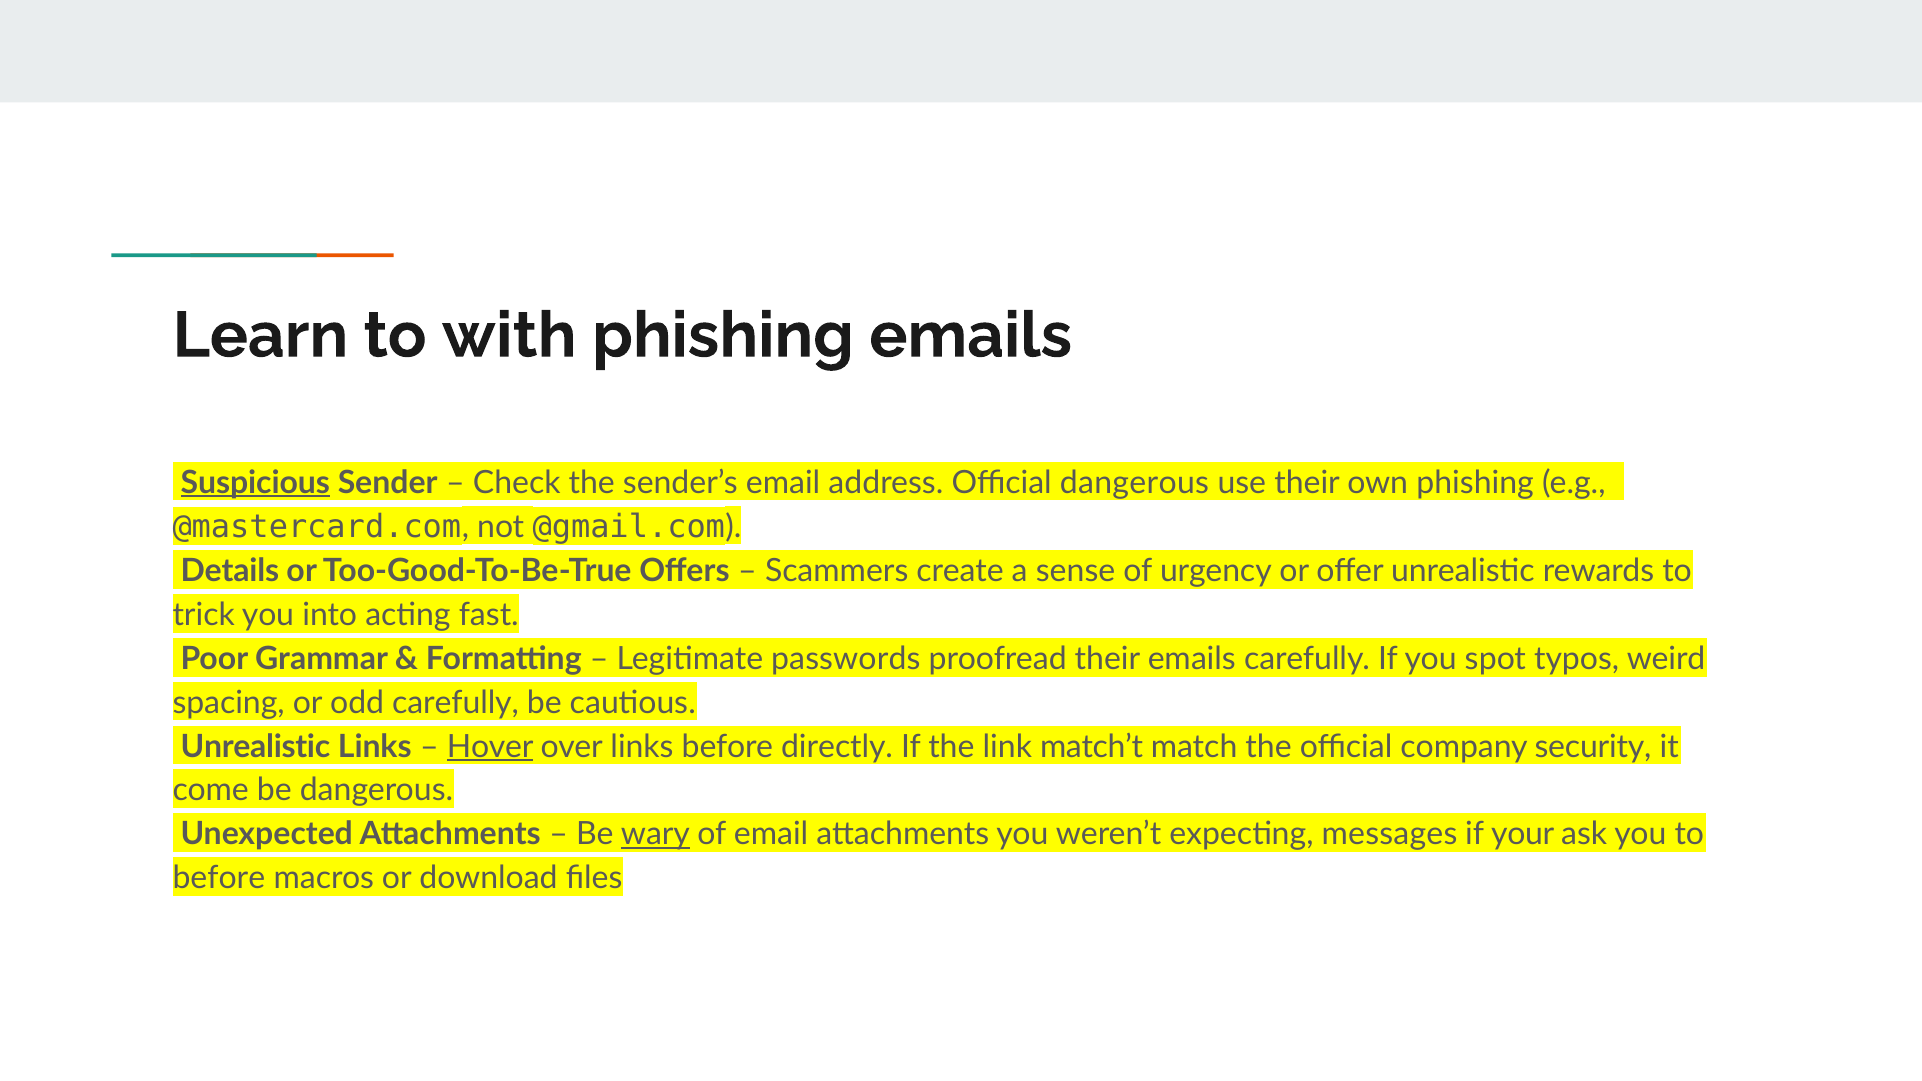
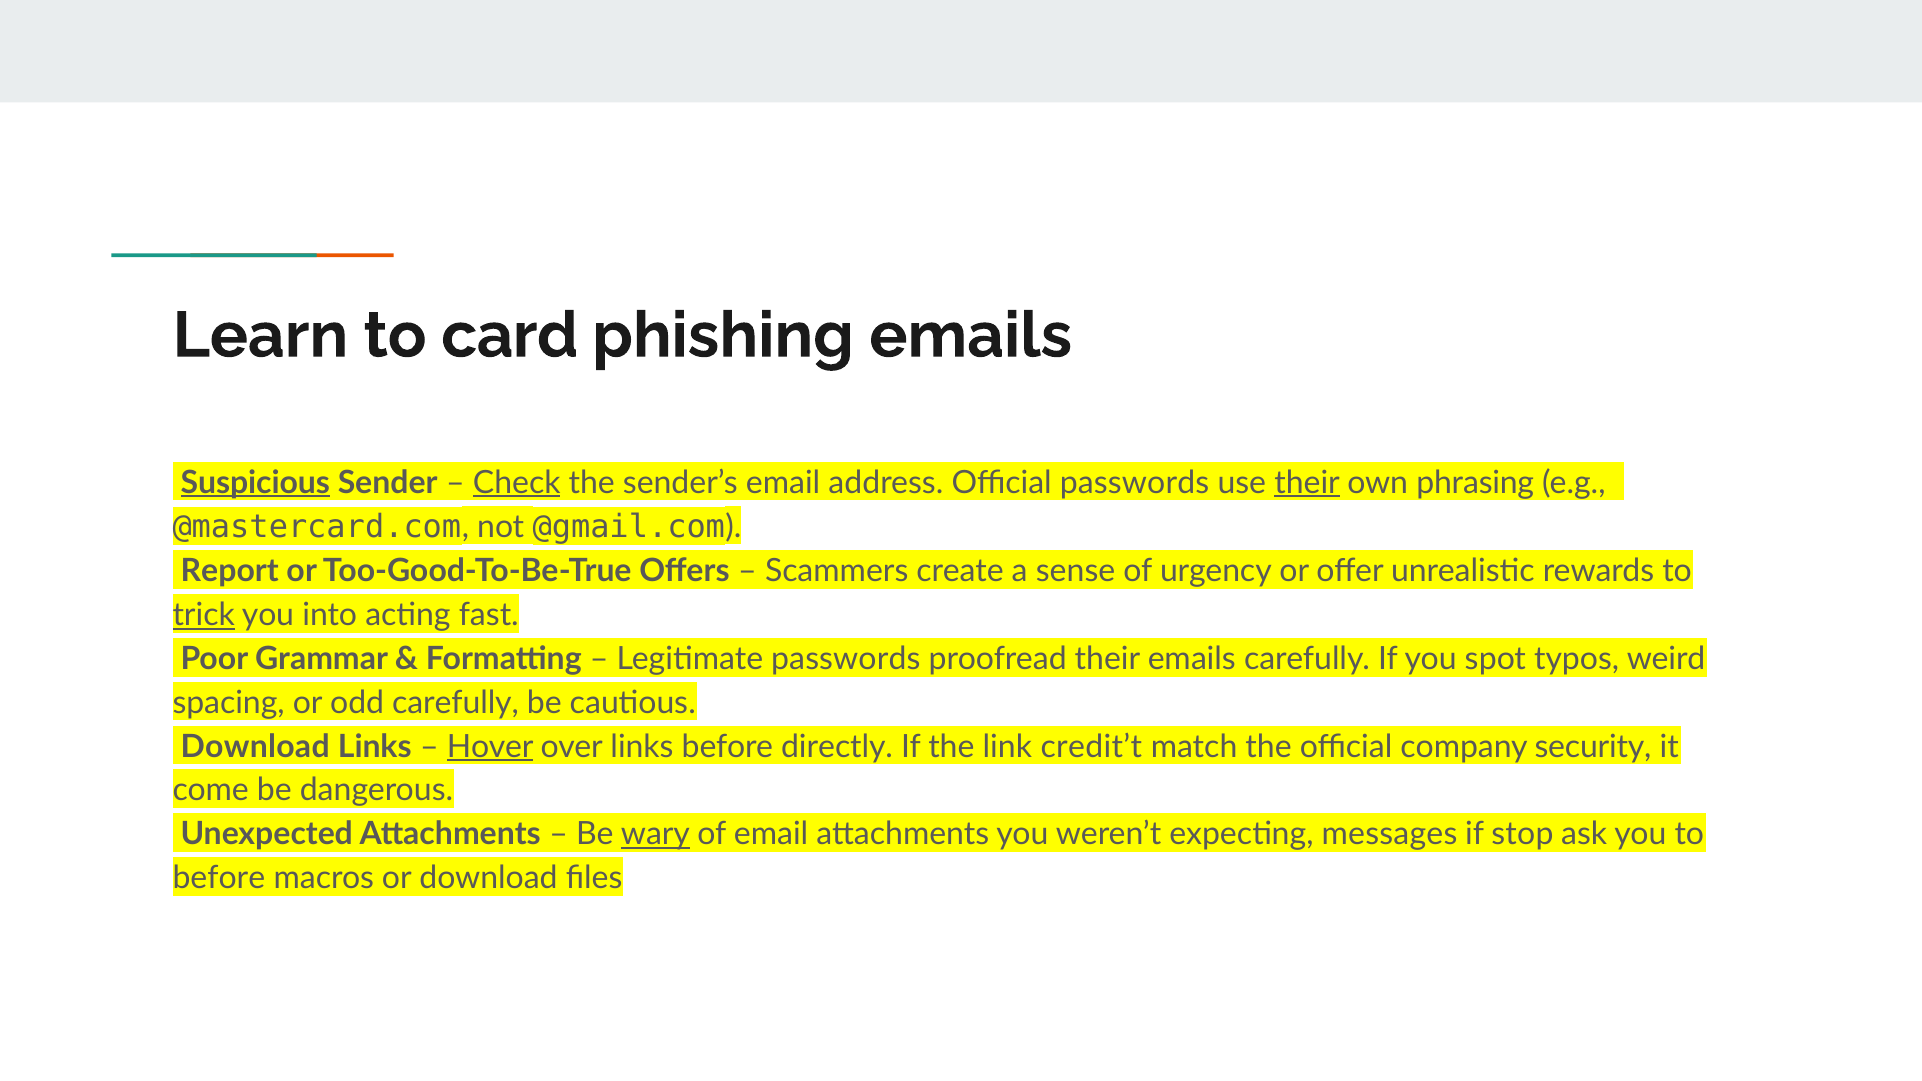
with: with -> card
Check underline: none -> present
Official dangerous: dangerous -> passwords
their at (1307, 483) underline: none -> present
own phishing: phishing -> phrasing
Details: Details -> Report
trick underline: none -> present
Unrealistic at (255, 747): Unrealistic -> Download
match’t: match’t -> credit’t
your: your -> stop
